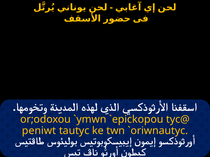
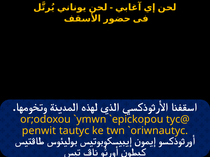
peniwt: peniwt -> penwit
